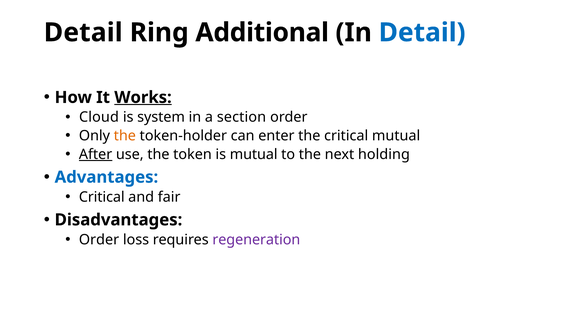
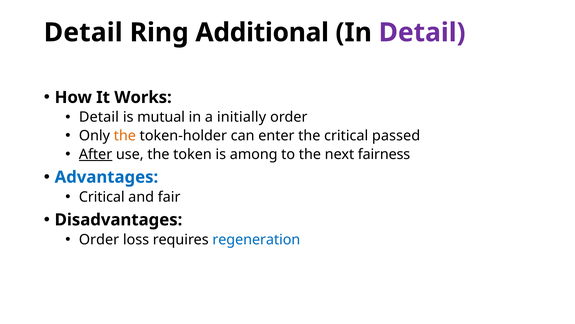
Detail at (422, 32) colour: blue -> purple
Works underline: present -> none
Cloud at (99, 117): Cloud -> Detail
system: system -> mutual
section: section -> initially
critical mutual: mutual -> passed
is mutual: mutual -> among
holding: holding -> fairness
regeneration colour: purple -> blue
